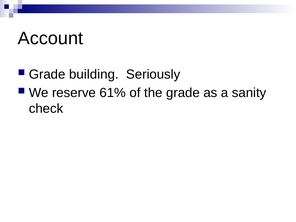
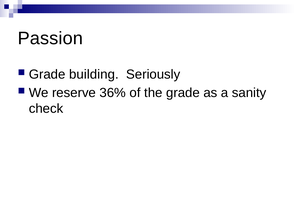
Account: Account -> Passion
61%: 61% -> 36%
